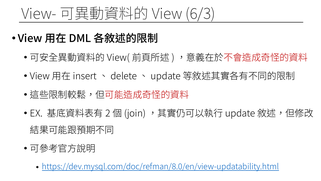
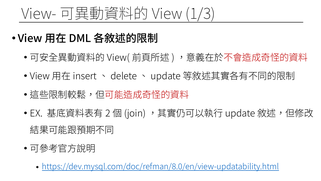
6/3: 6/3 -> 1/3
